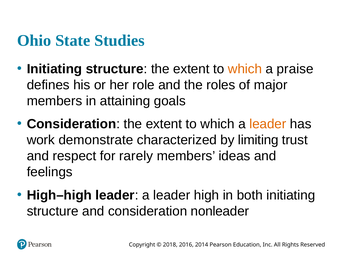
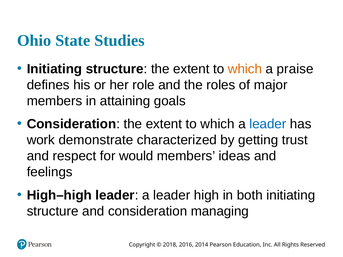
leader at (268, 124) colour: orange -> blue
limiting: limiting -> getting
rarely: rarely -> would
nonleader: nonleader -> managing
